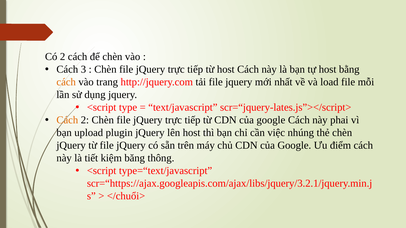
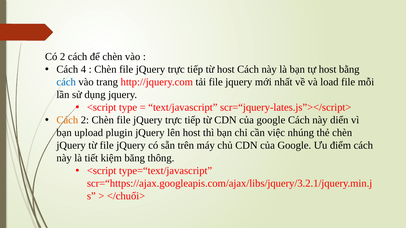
3: 3 -> 4
cách at (66, 82) colour: orange -> blue
phai: phai -> diển
